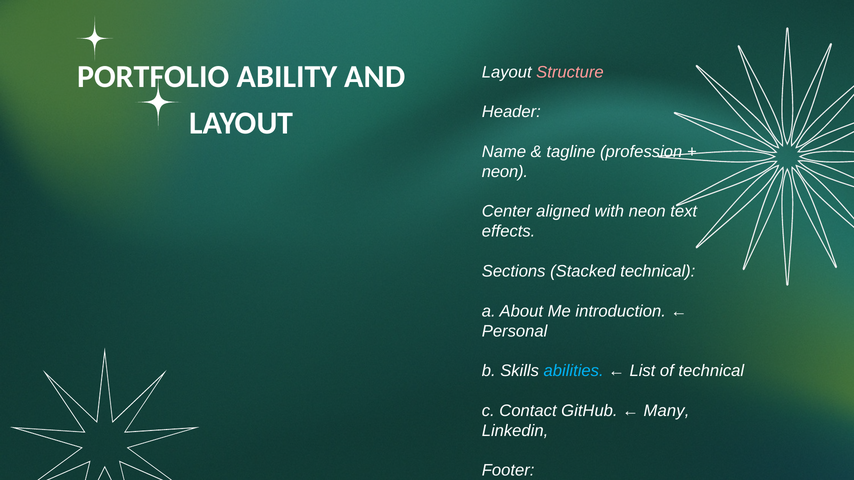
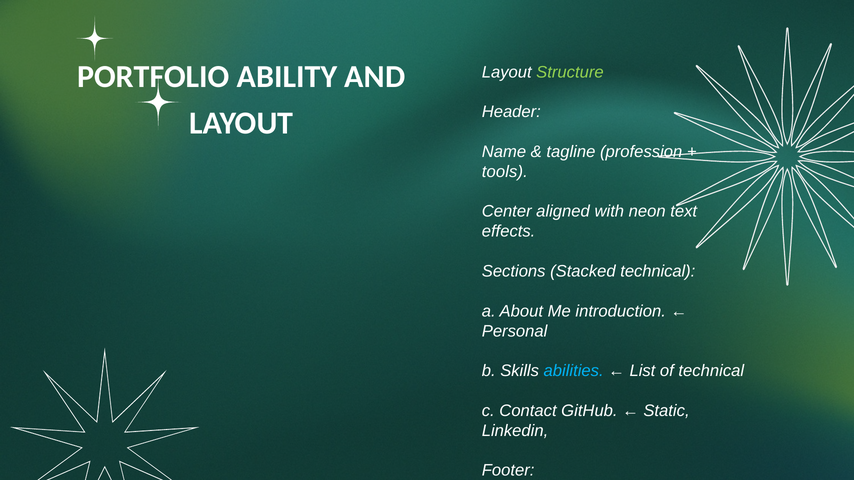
Structure colour: pink -> light green
neon at (505, 172): neon -> tools
Many: Many -> Static
